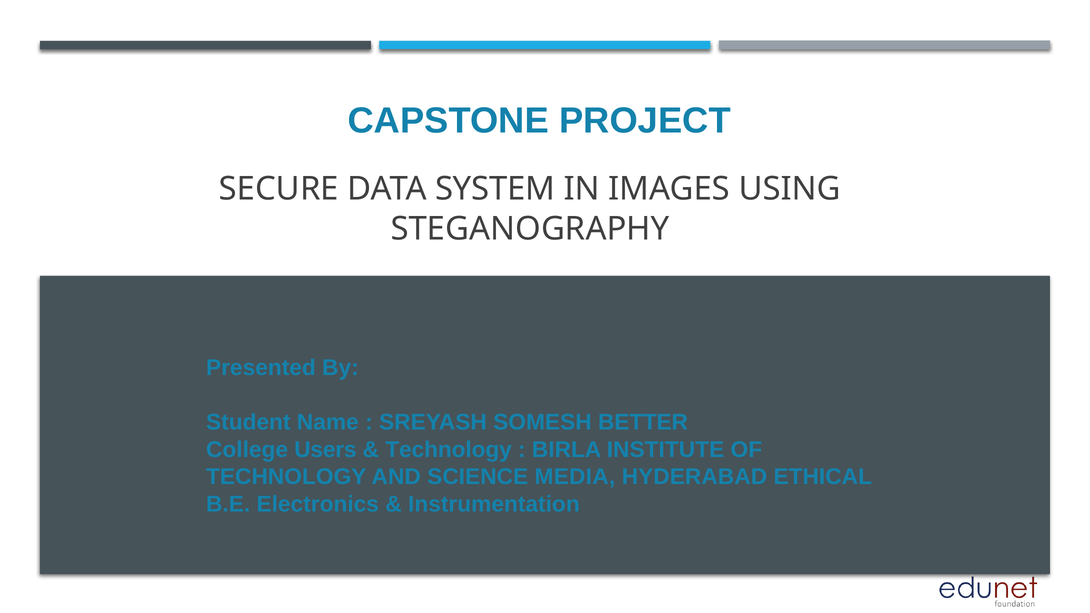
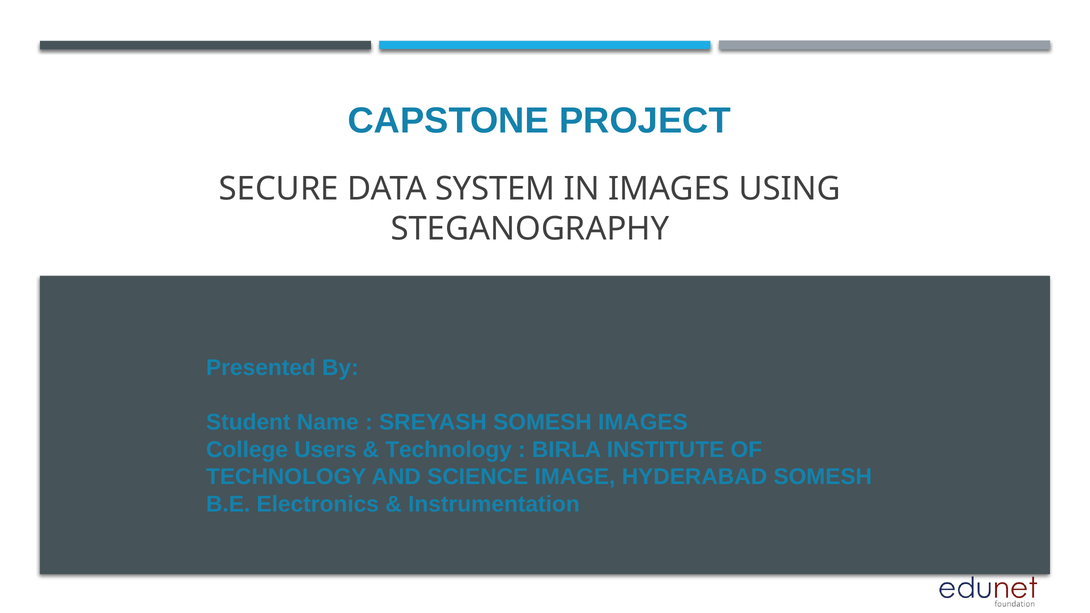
SOMESH BETTER: BETTER -> IMAGES
MEDIA: MEDIA -> IMAGE
HYDERABAD ETHICAL: ETHICAL -> SOMESH
